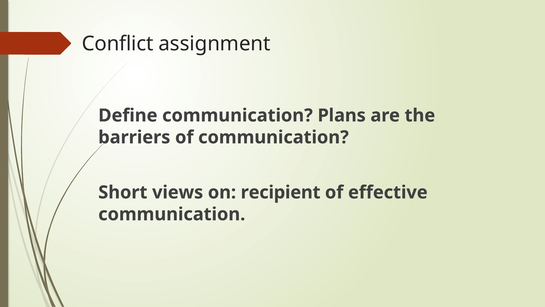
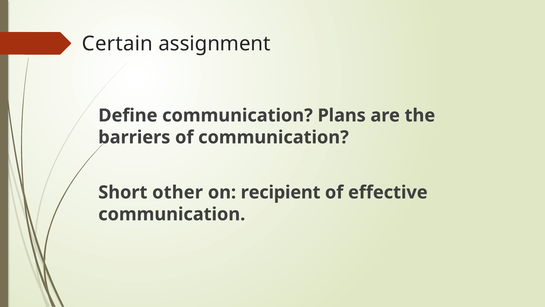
Conflict: Conflict -> Certain
views: views -> other
